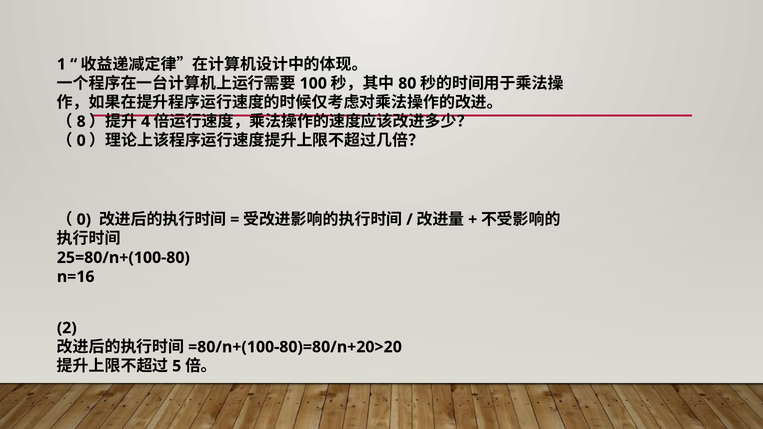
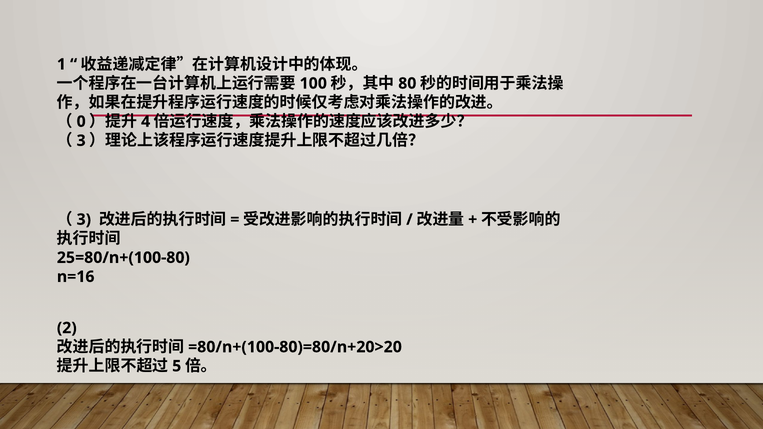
8: 8 -> 0
0 at (81, 141): 0 -> 3
0 at (84, 220): 0 -> 3
